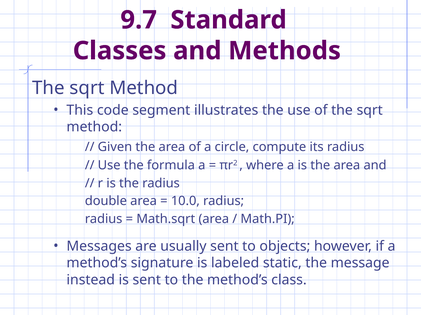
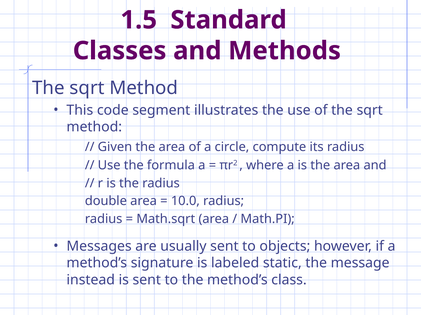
9.7: 9.7 -> 1.5
